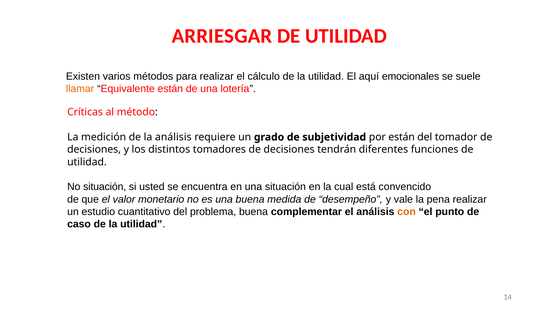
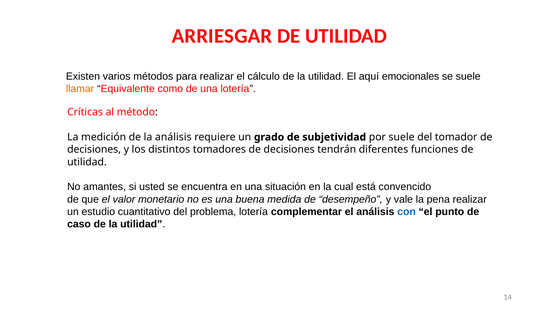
Equivalente están: están -> como
por están: están -> suele
No situación: situación -> amantes
problema buena: buena -> lotería
con colour: orange -> blue
